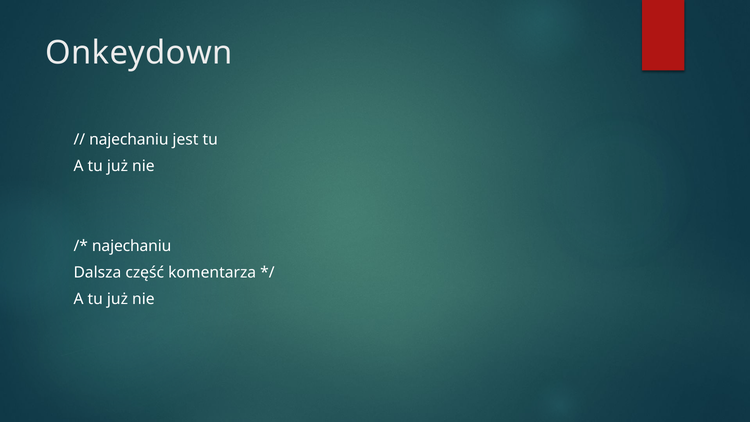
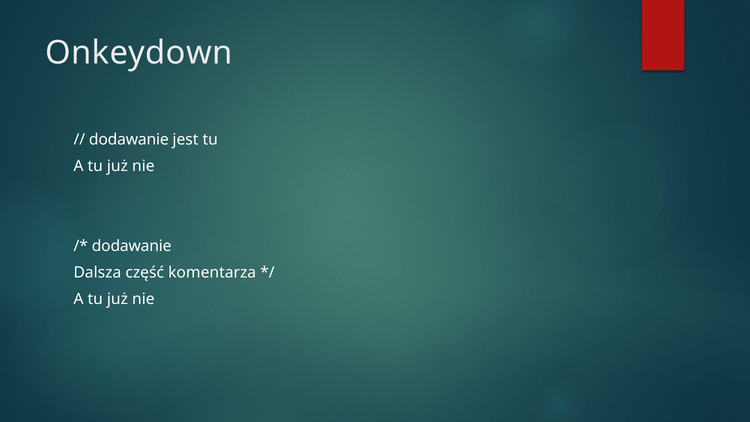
najechaniu at (129, 140): najechaniu -> dodawanie
najechaniu at (132, 246): najechaniu -> dodawanie
